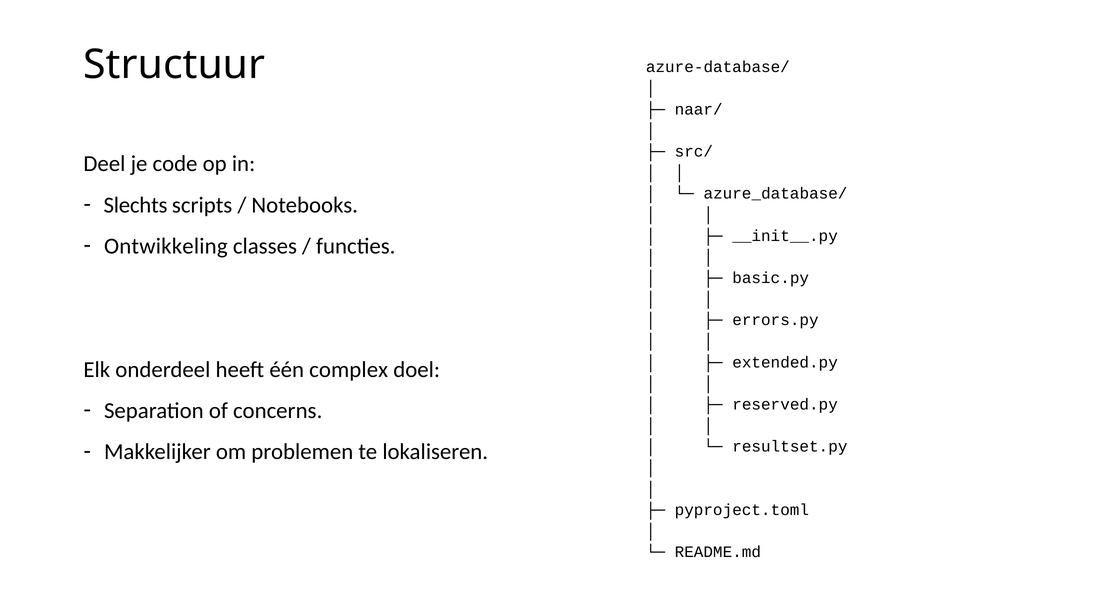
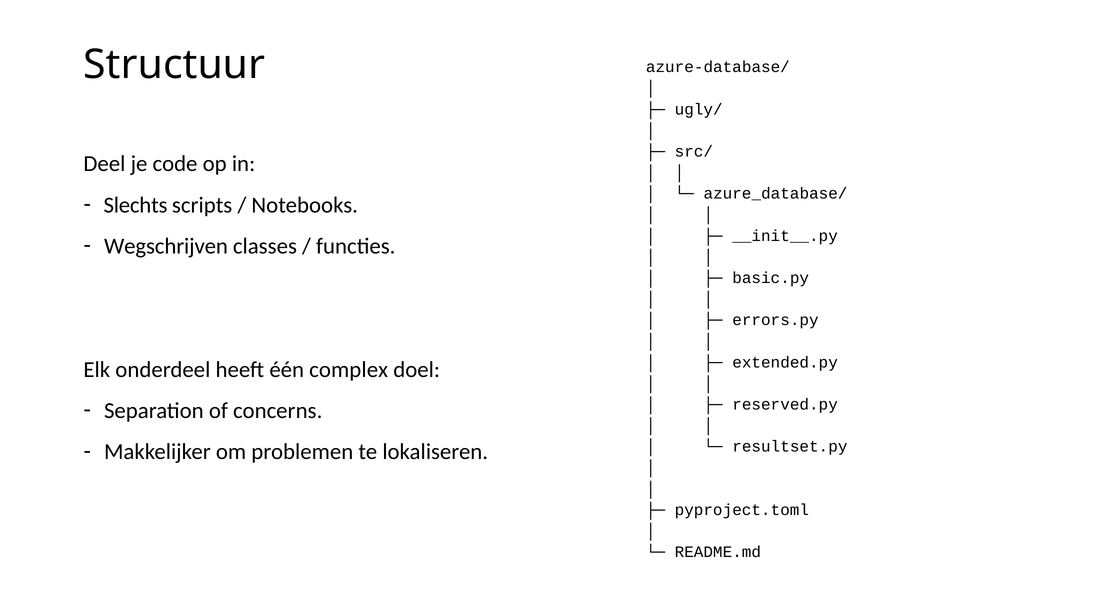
naar/: naar/ -> ugly/
Ontwikkeling: Ontwikkeling -> Wegschrijven
